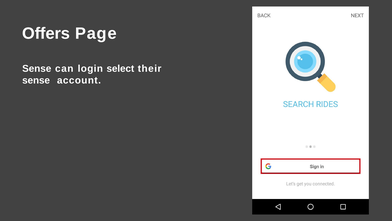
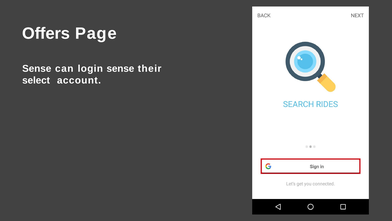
login select: select -> sense
sense at (36, 80): sense -> select
